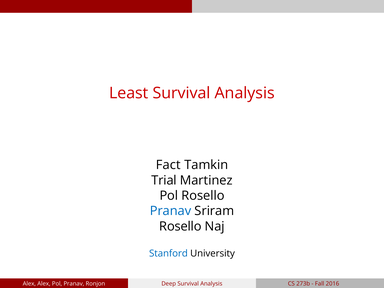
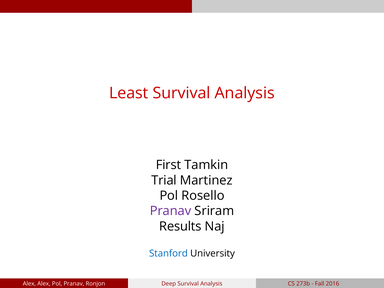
Fact: Fact -> First
Pranav at (170, 211) colour: blue -> purple
Rosello at (180, 226): Rosello -> Results
